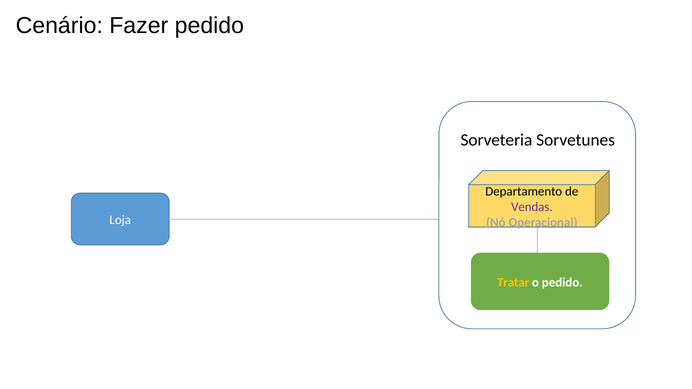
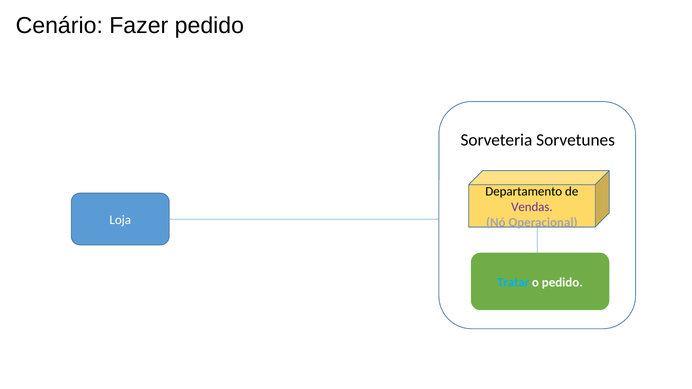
Tratar colour: yellow -> light blue
